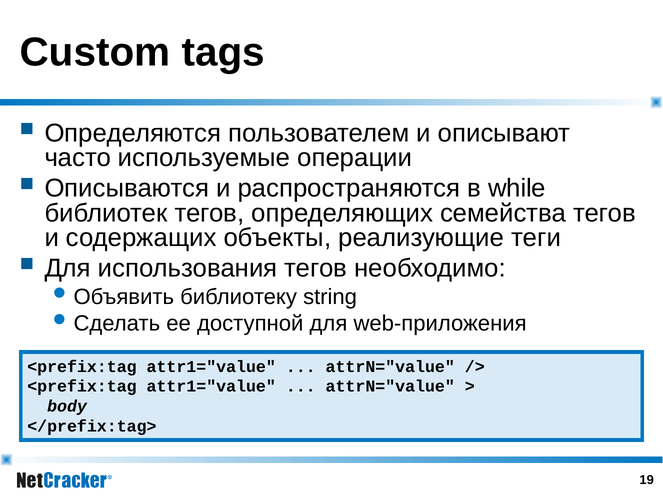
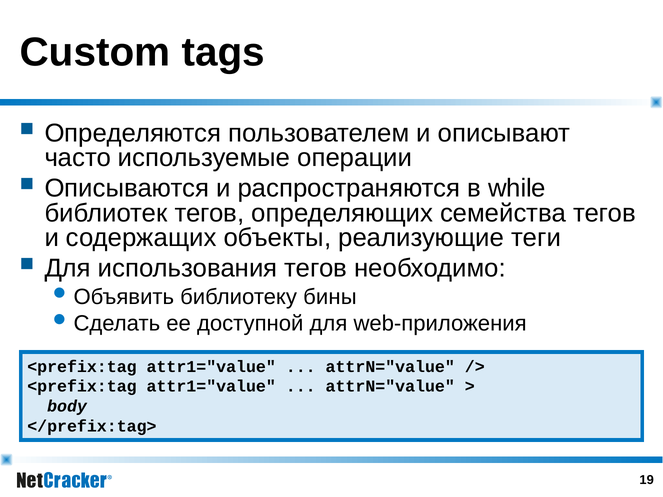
string: string -> бины
